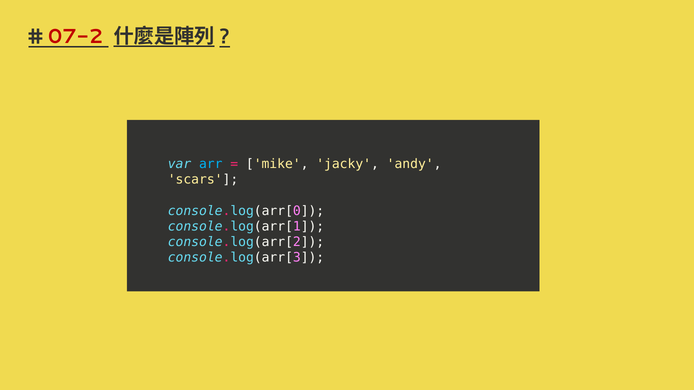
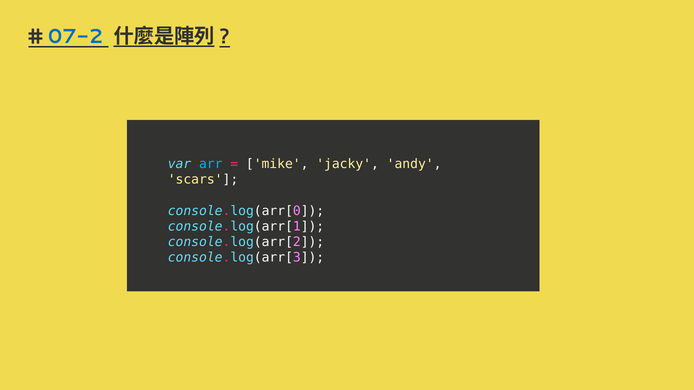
07-2 colour: red -> blue
